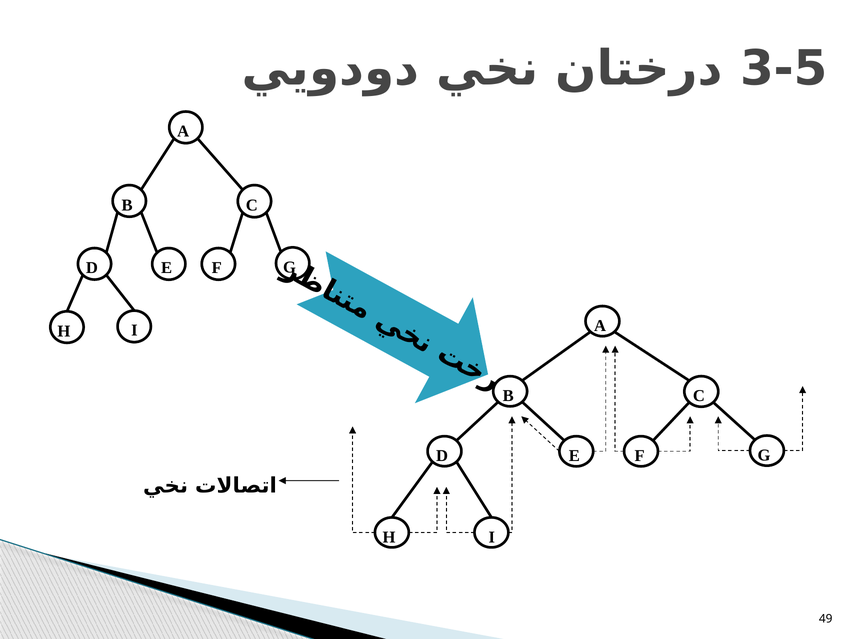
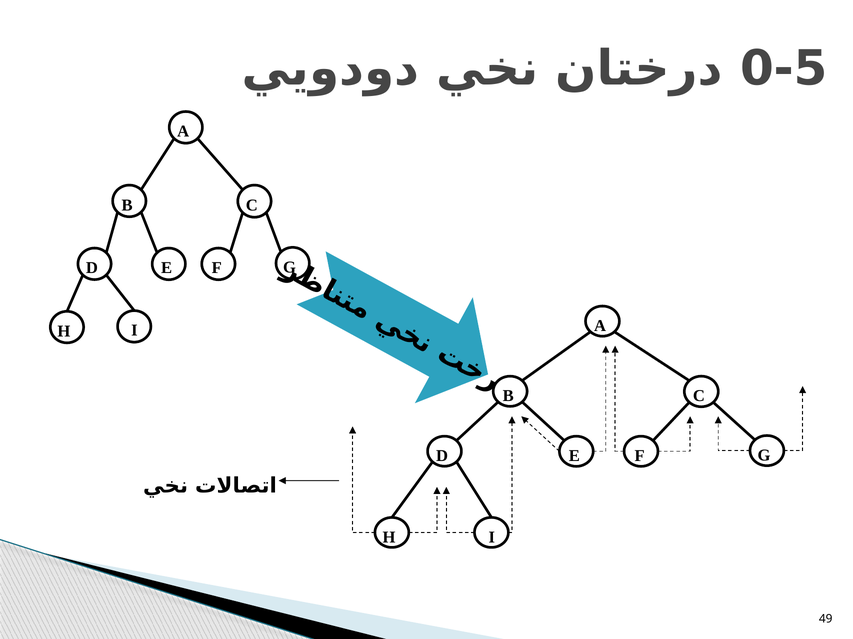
3-5: 3-5 -> 0-5
